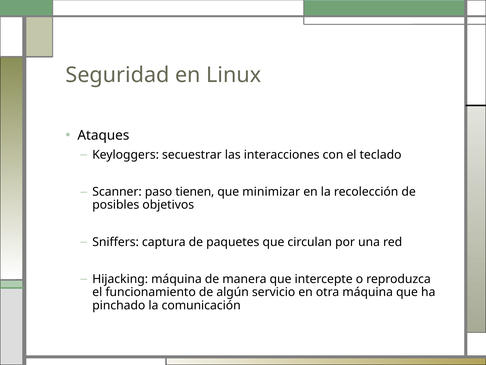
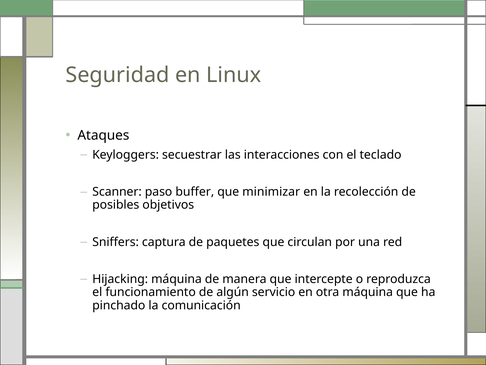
tienen: tienen -> buffer
